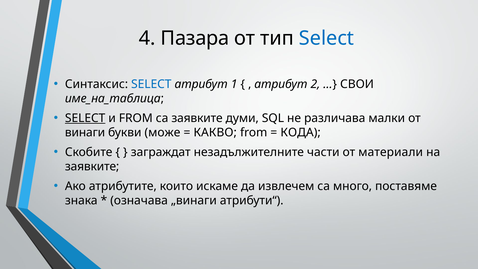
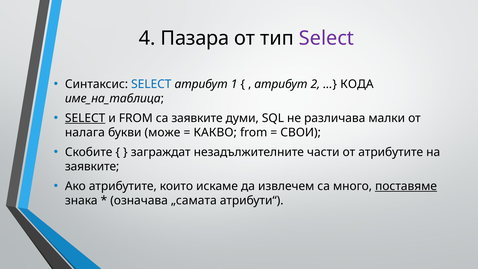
Select at (327, 38) colour: blue -> purple
СВОИ: СВОИ -> КОДА
винаги: винаги -> налага
КОДА: КОДА -> СВОИ
от материали: материали -> атрибутите
поставяме underline: none -> present
„винаги: „винаги -> „самата
